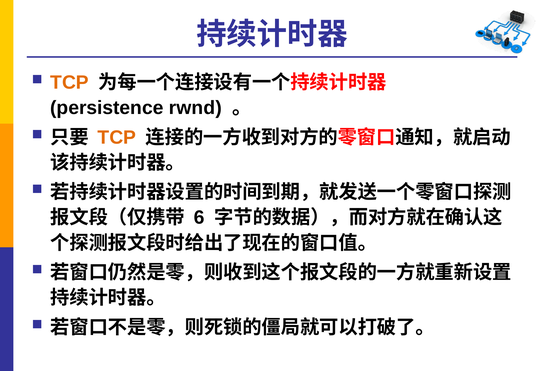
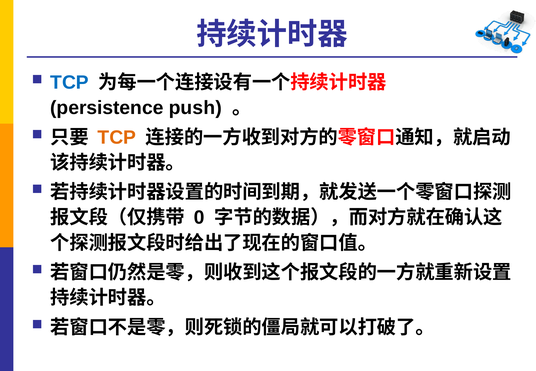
TCP at (70, 82) colour: orange -> blue
rwnd: rwnd -> push
6: 6 -> 0
